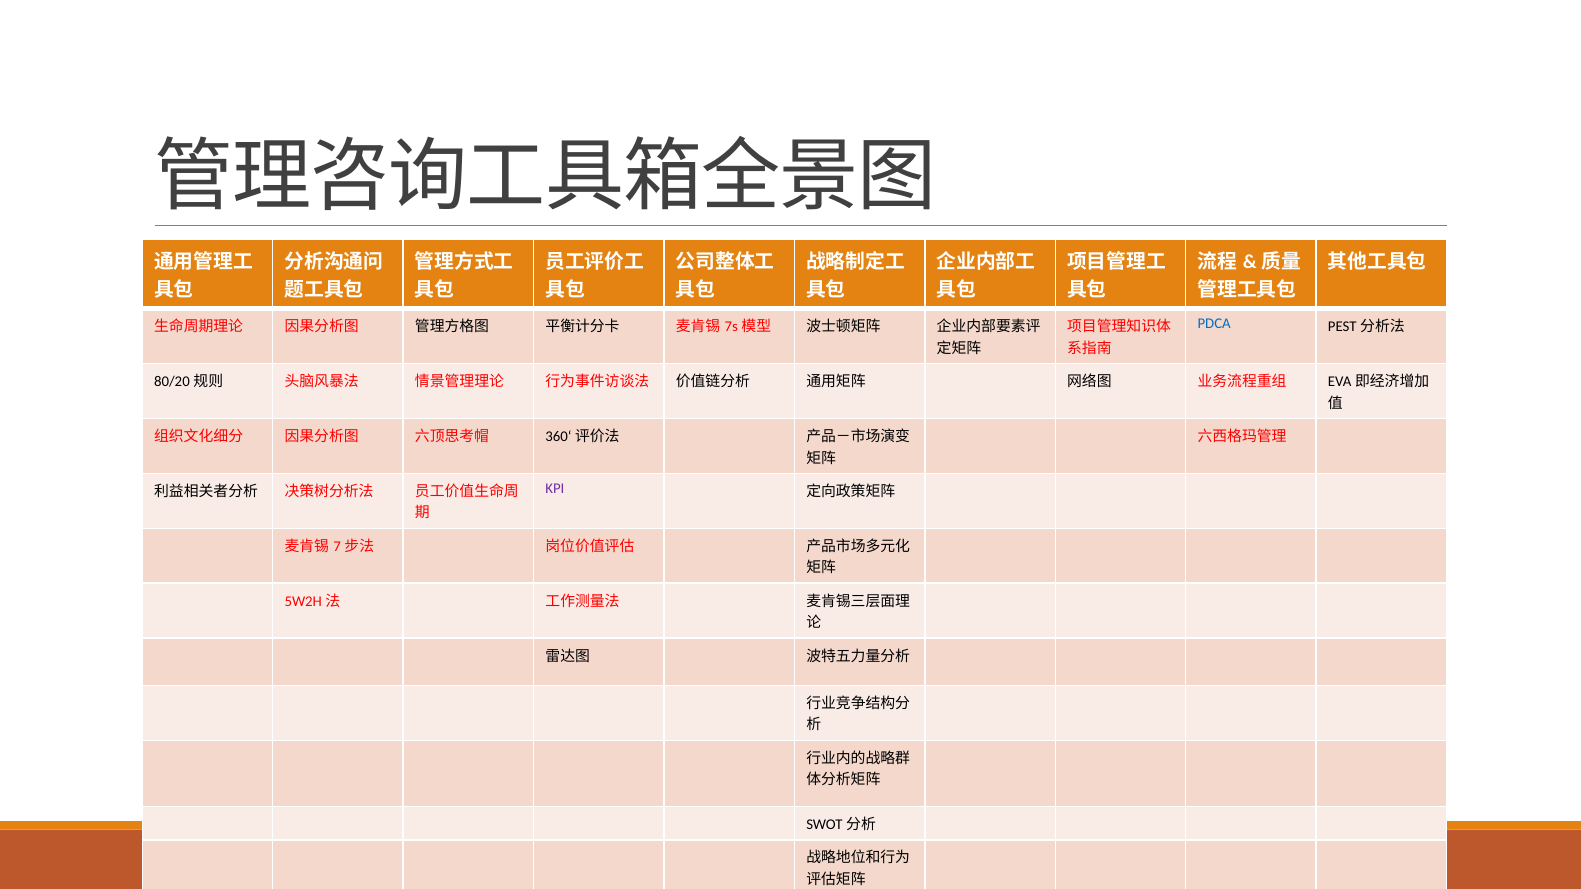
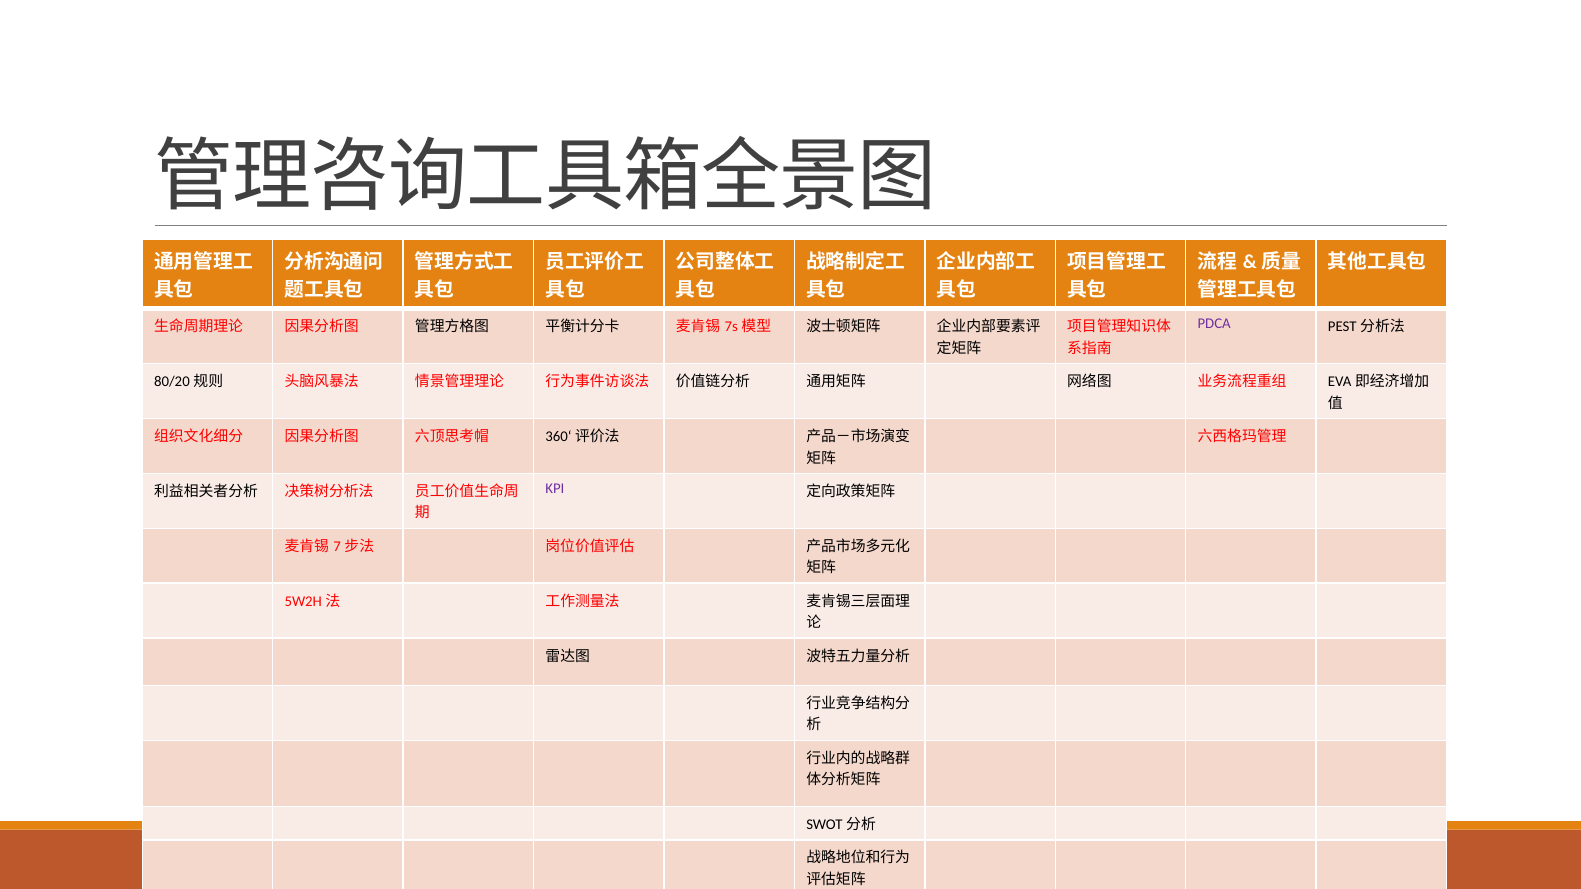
PDCA colour: blue -> purple
